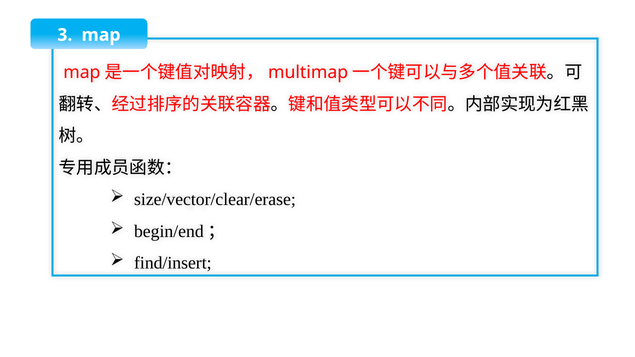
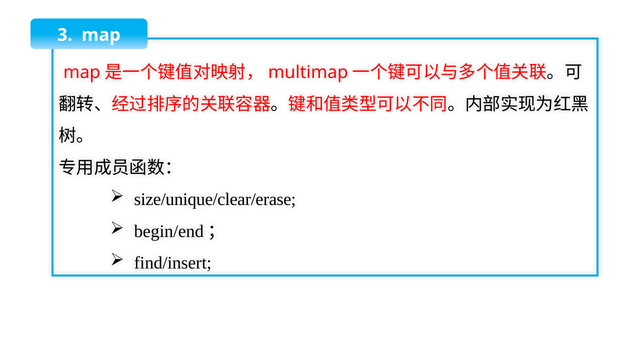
size/vector/clear/erase: size/vector/clear/erase -> size/unique/clear/erase
